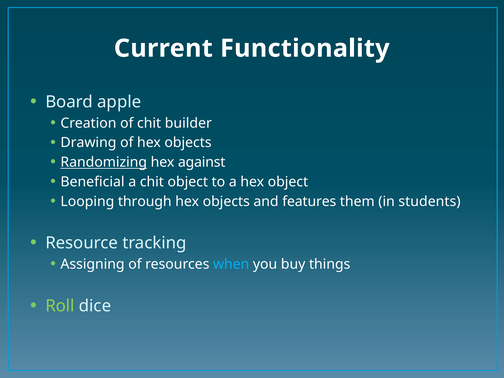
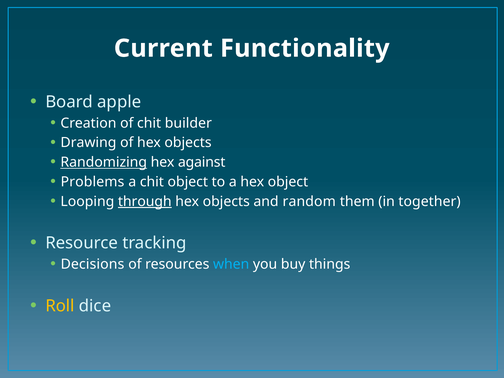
Beneficial: Beneficial -> Problems
through underline: none -> present
features: features -> random
students: students -> together
Assigning: Assigning -> Decisions
Roll colour: light green -> yellow
